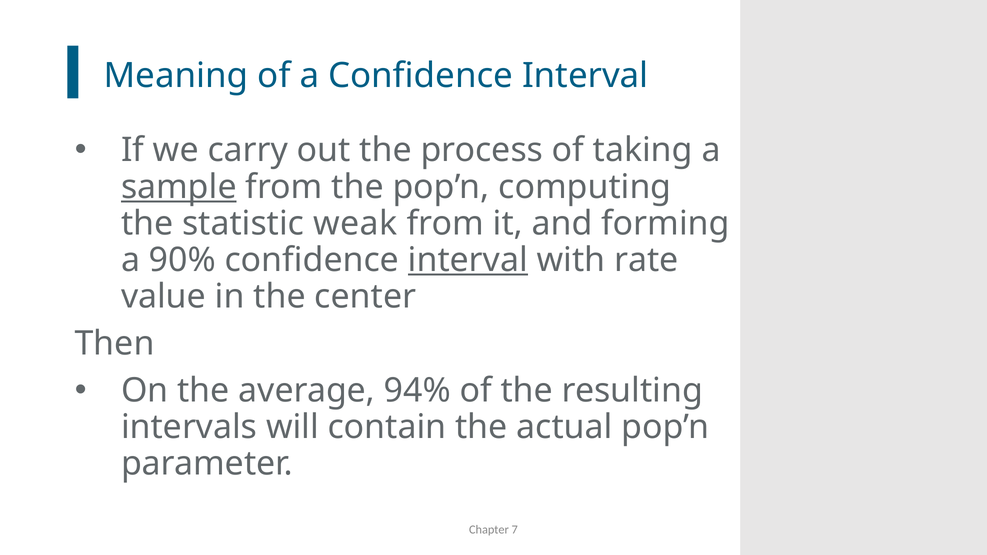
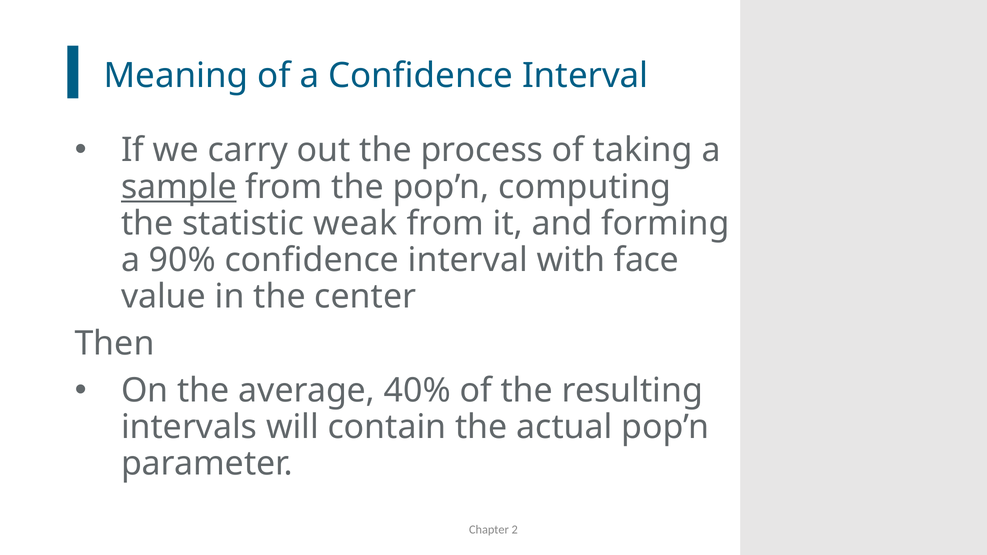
interval at (468, 260) underline: present -> none
rate: rate -> face
94%: 94% -> 40%
7: 7 -> 2
